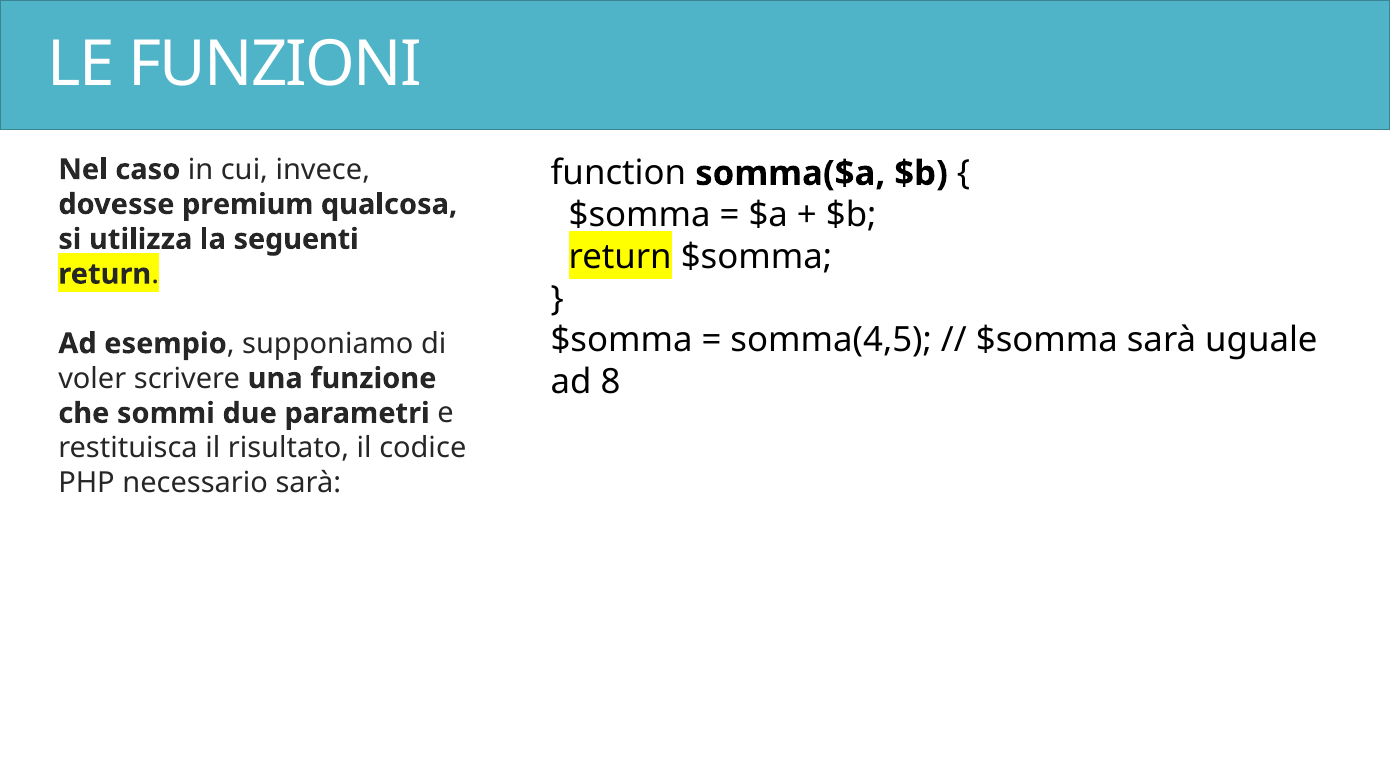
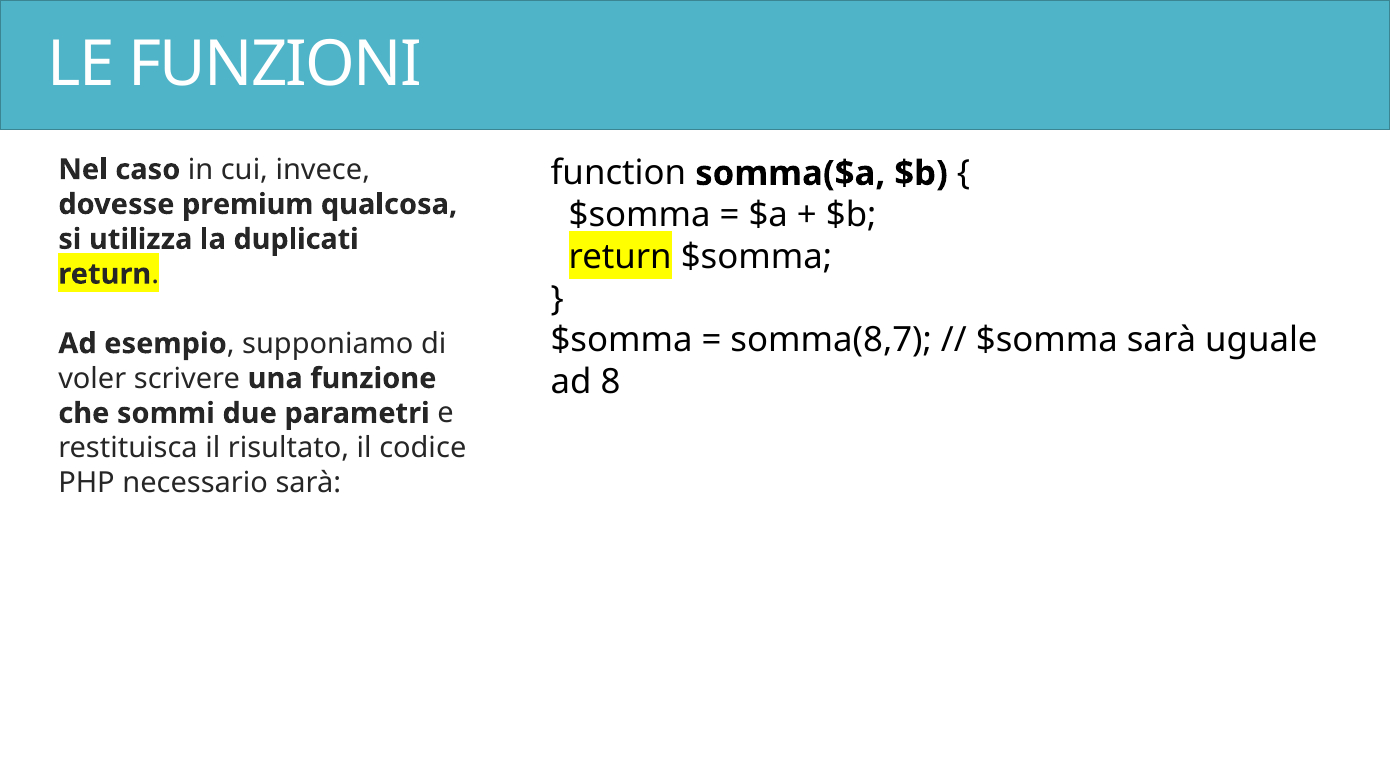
seguenti: seguenti -> duplicati
somma(4,5: somma(4,5 -> somma(8,7
